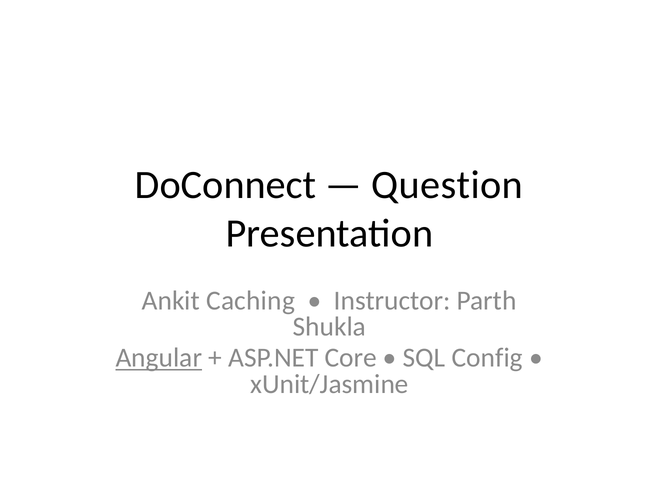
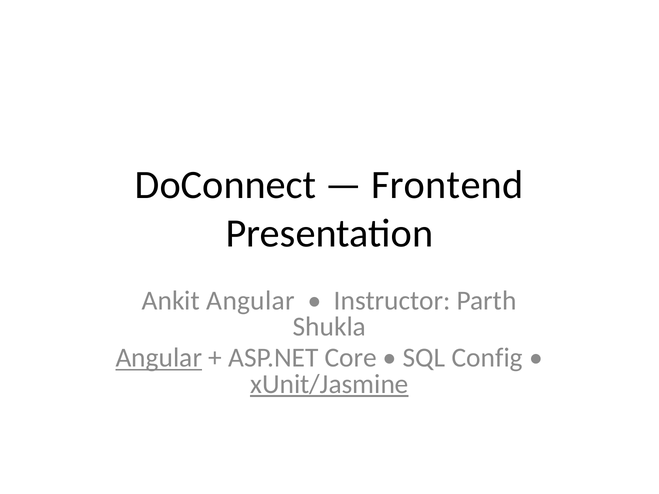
Question: Question -> Frontend
Ankit Caching: Caching -> Angular
xUnit/Jasmine underline: none -> present
